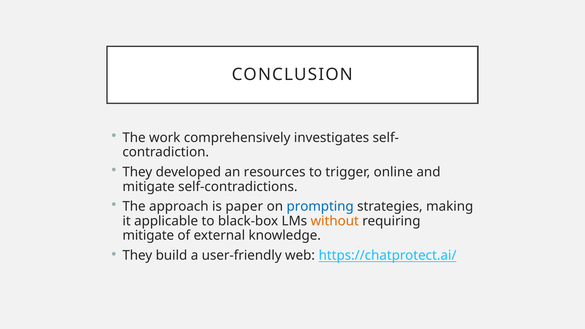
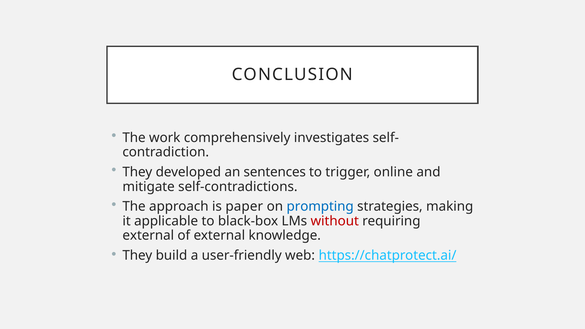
resources: resources -> sentences
without colour: orange -> red
mitigate at (148, 236): mitigate -> external
